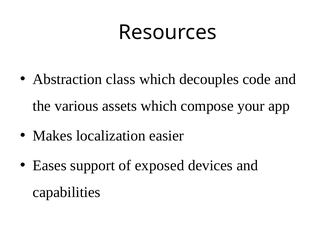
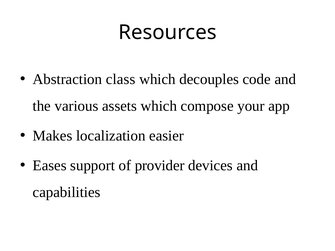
exposed: exposed -> provider
